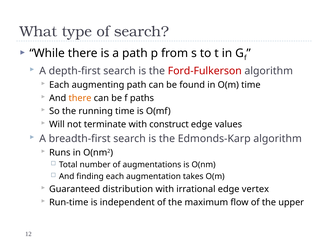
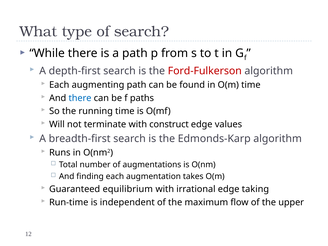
there at (80, 98) colour: orange -> blue
distribution: distribution -> equilibrium
vertex: vertex -> taking
